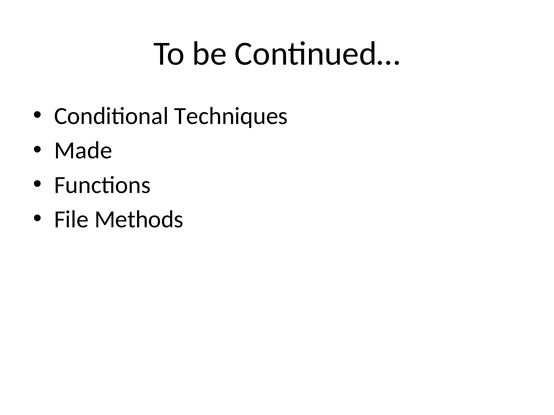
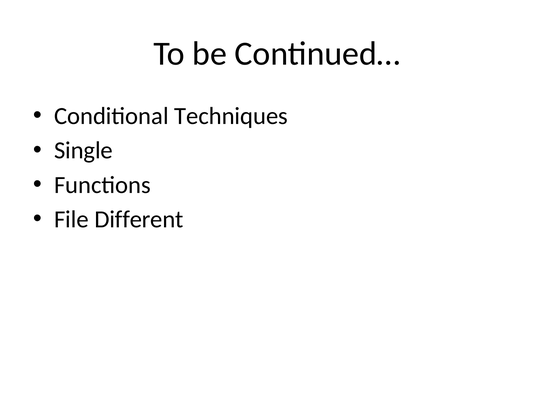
Made: Made -> Single
Methods: Methods -> Different
